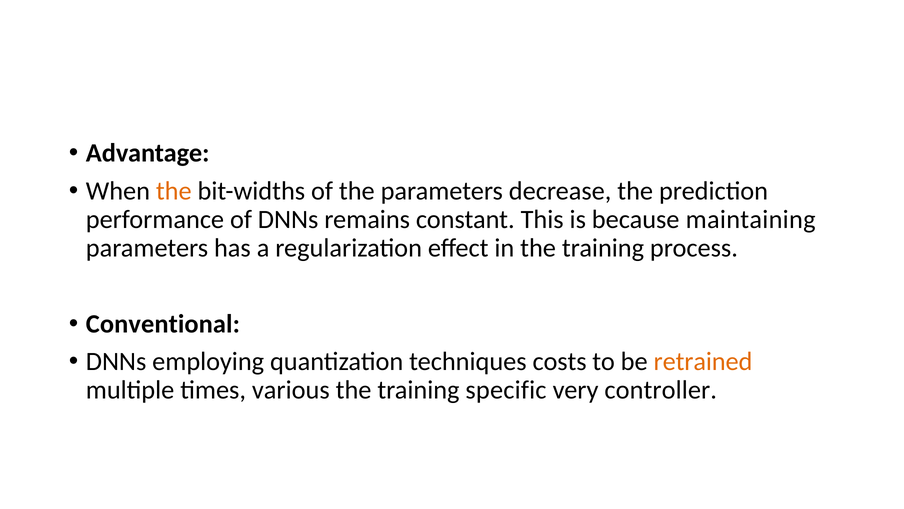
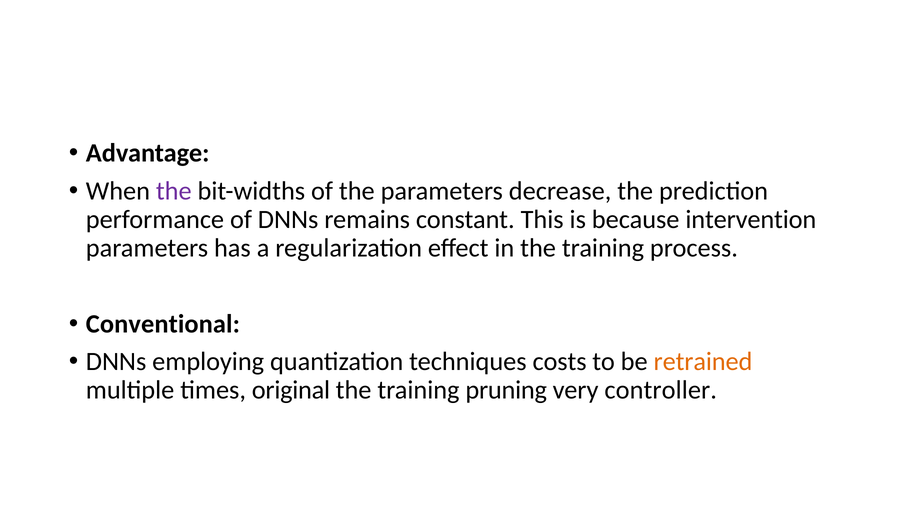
the at (174, 191) colour: orange -> purple
maintaining: maintaining -> intervention
various: various -> original
specific: specific -> pruning
